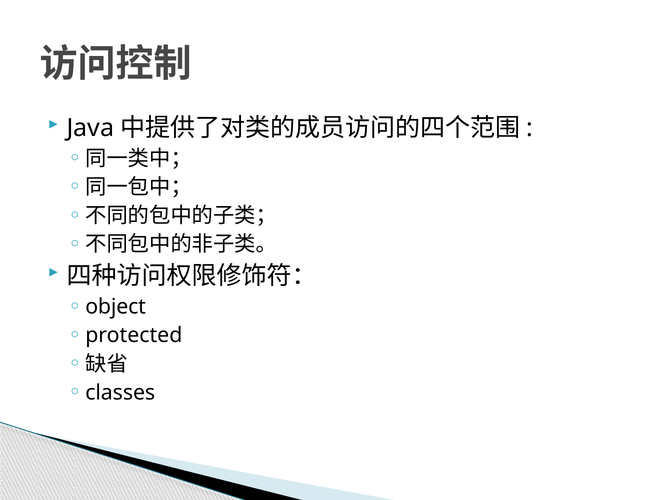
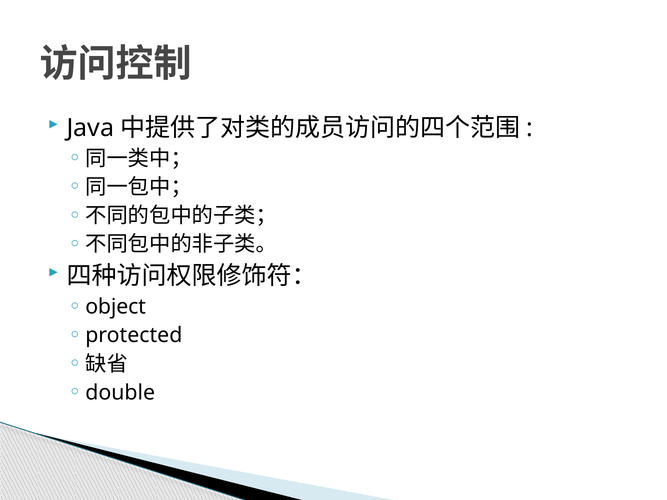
classes: classes -> double
